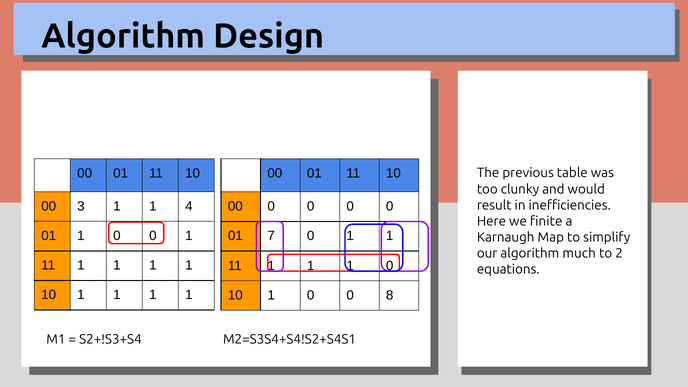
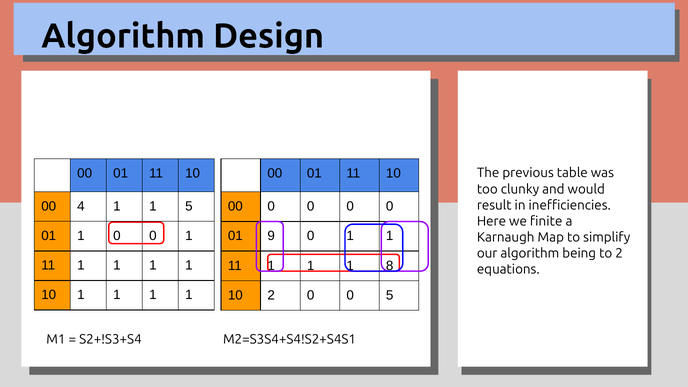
3: 3 -> 4
1 4: 4 -> 5
7: 7 -> 9
much: much -> being
1 1 0: 0 -> 8
1 at (271, 295): 1 -> 2
0 8: 8 -> 5
